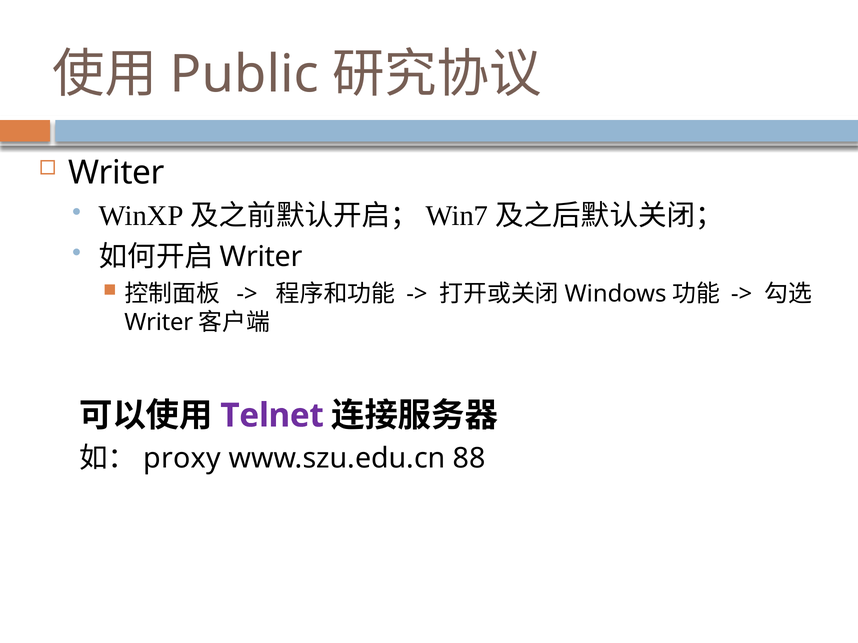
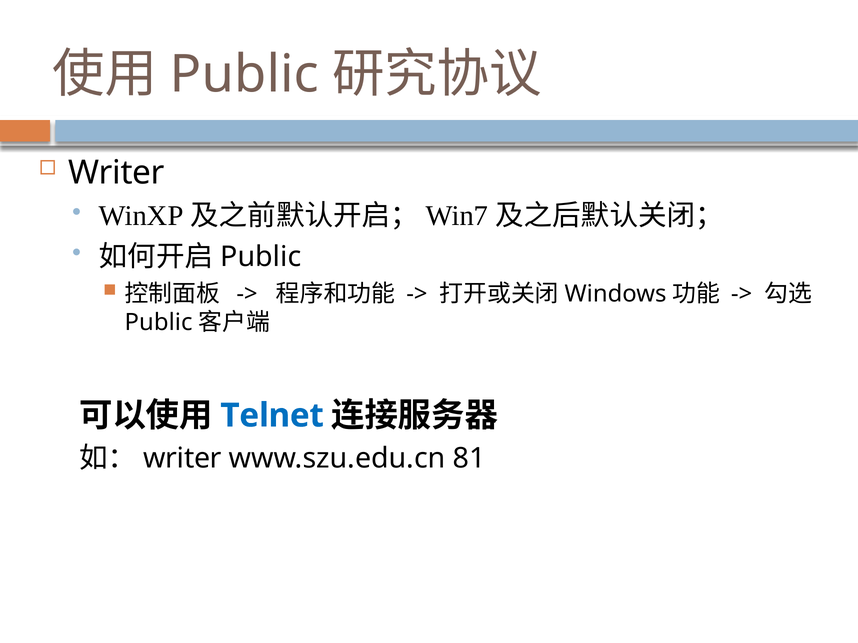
Writer at (261, 257): Writer -> Public
Writer at (159, 323): Writer -> Public
Telnet colour: purple -> blue
proxy at (182, 458): proxy -> writer
88: 88 -> 81
